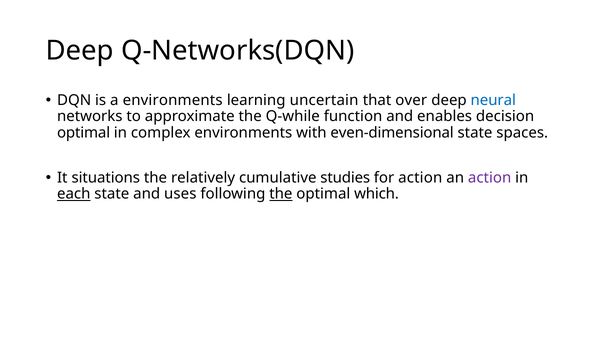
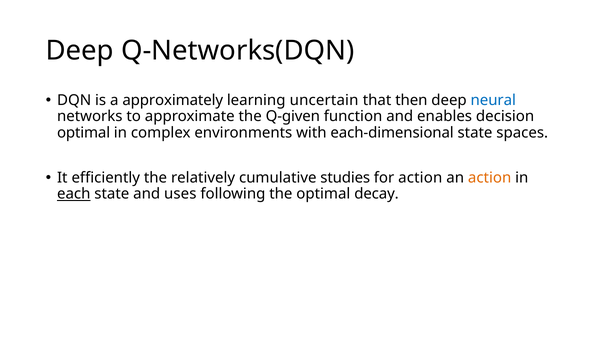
a environments: environments -> approximately
over: over -> then
Q-while: Q-while -> Q-given
even-dimensional: even-dimensional -> each-dimensional
situations: situations -> efficiently
action at (490, 178) colour: purple -> orange
the at (281, 194) underline: present -> none
which: which -> decay
